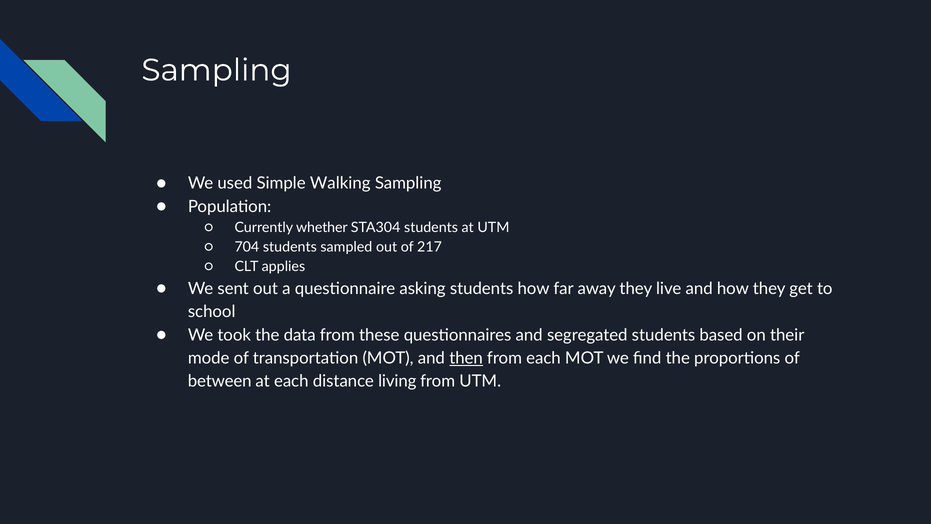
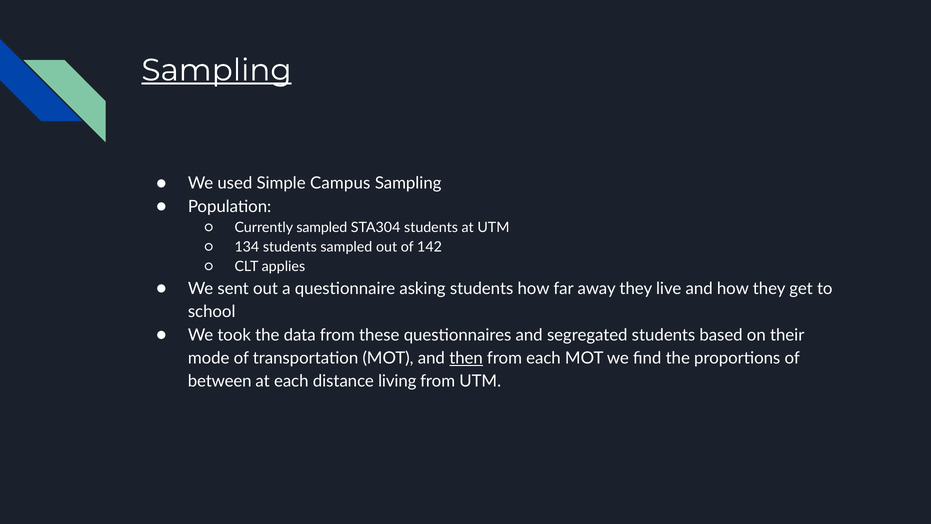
Sampling at (217, 70) underline: none -> present
Walking: Walking -> Campus
Currently whether: whether -> sampled
704: 704 -> 134
217: 217 -> 142
